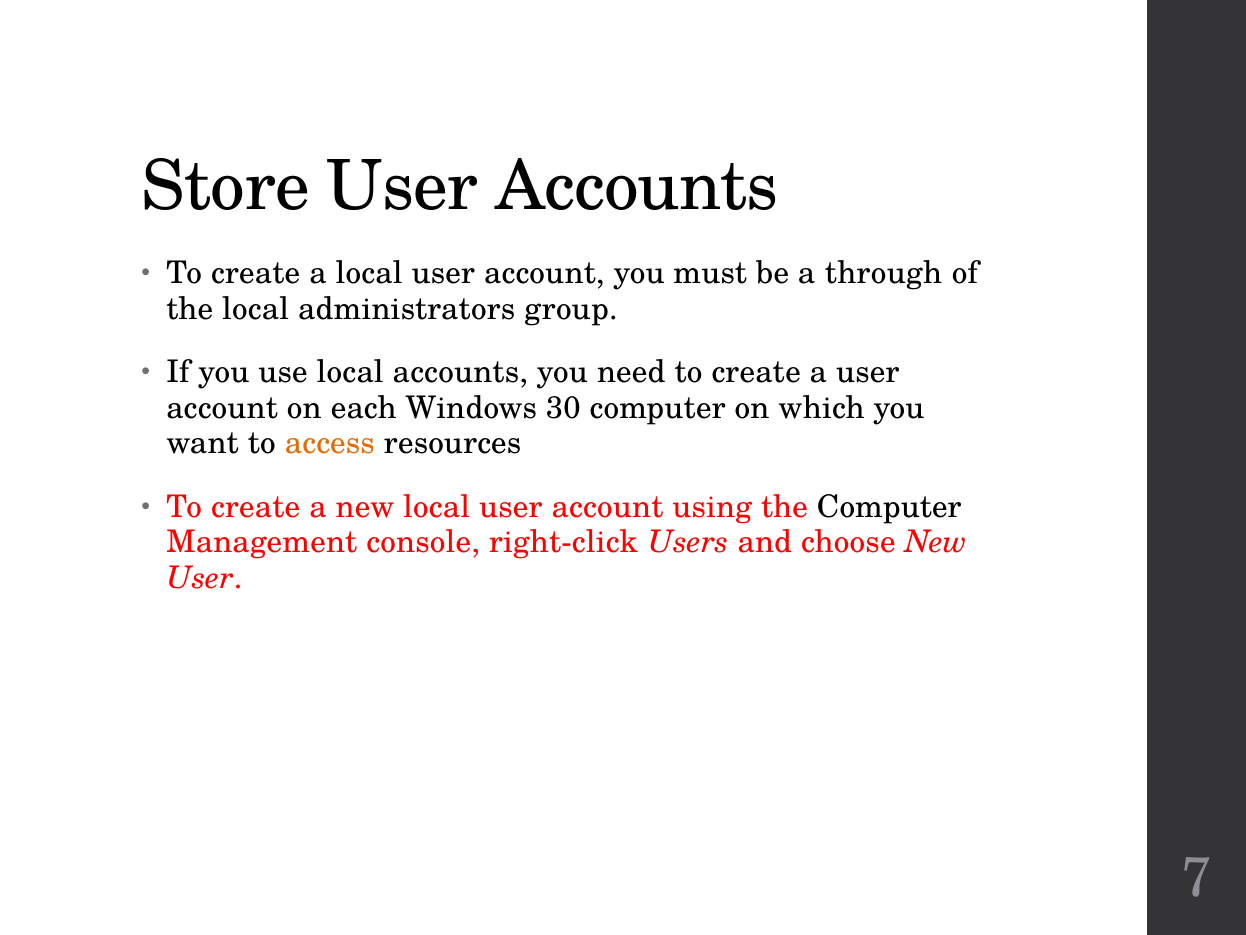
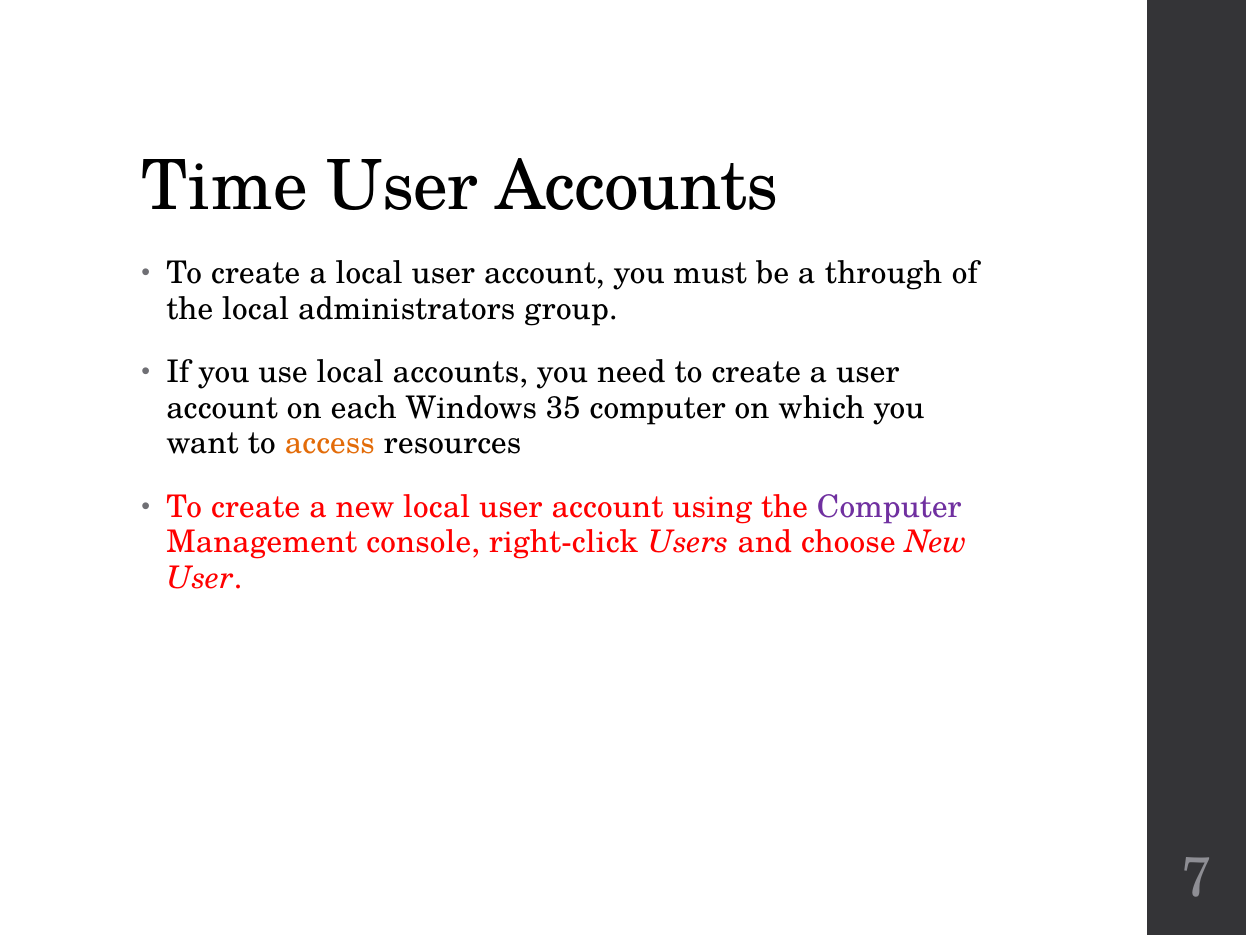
Store: Store -> Time
30: 30 -> 35
Computer at (889, 507) colour: black -> purple
